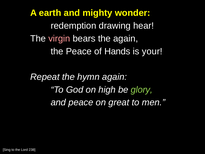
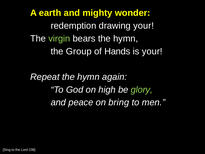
drawing hear: hear -> your
virgin colour: pink -> light green
bears the again: again -> hymn
the Peace: Peace -> Group
great: great -> bring
